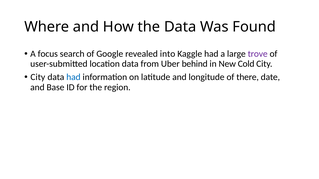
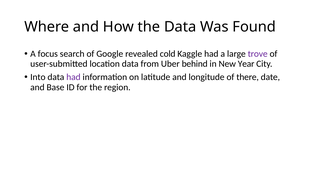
into: into -> cold
Cold: Cold -> Year
City at (38, 77): City -> Into
had at (73, 77) colour: blue -> purple
